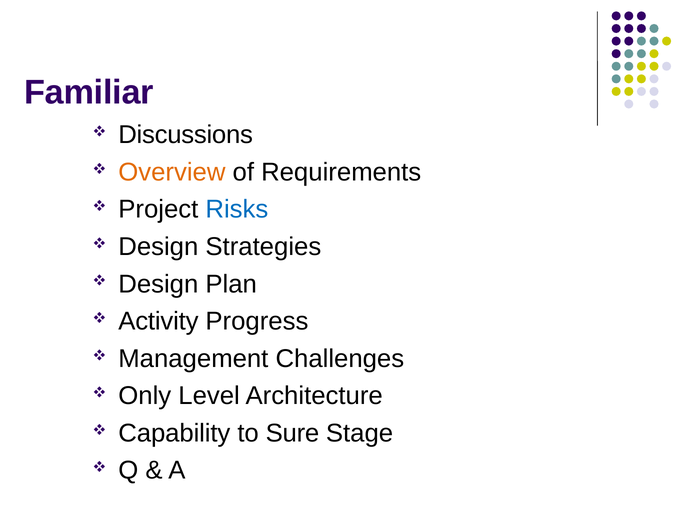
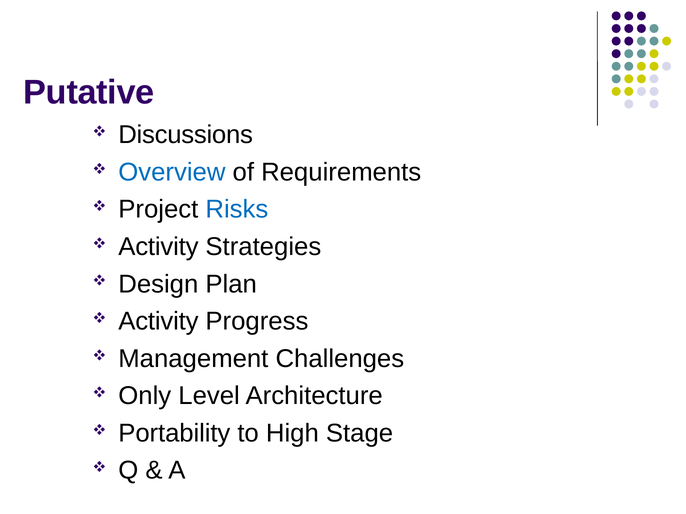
Familiar: Familiar -> Putative
Overview colour: orange -> blue
Design at (158, 247): Design -> Activity
Capability: Capability -> Portability
Sure: Sure -> High
